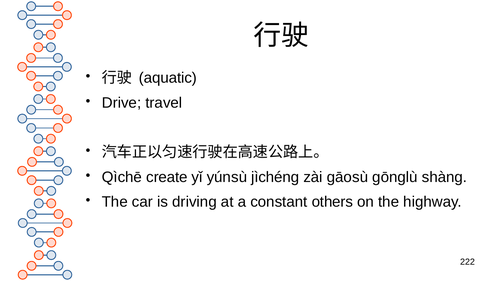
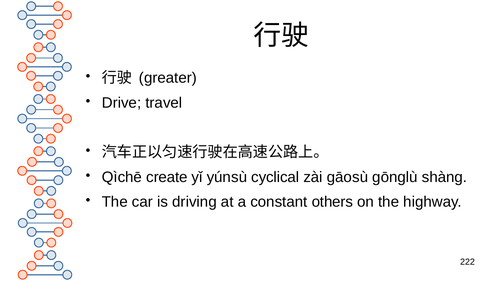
aquatic: aquatic -> greater
jìchéng: jìchéng -> cyclical
